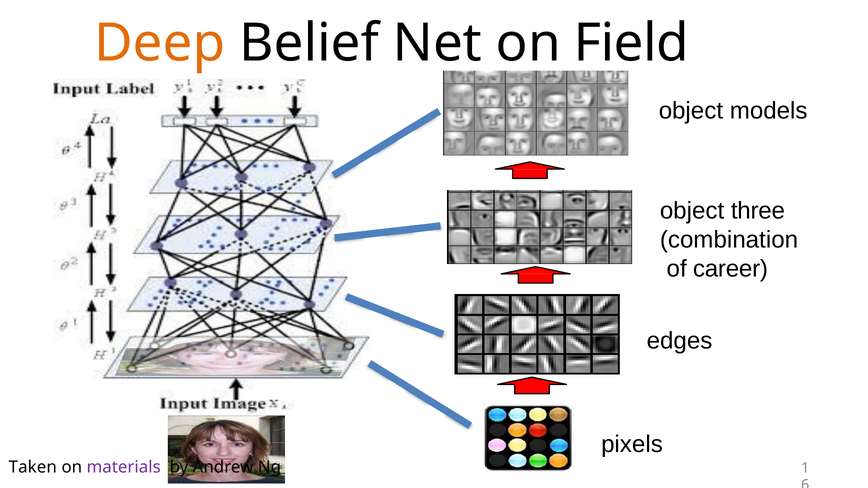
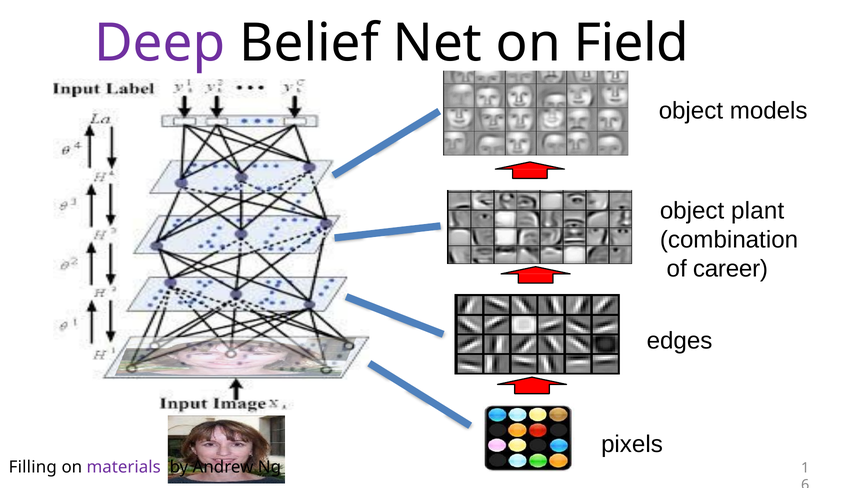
Deep colour: orange -> purple
three: three -> plant
Taken: Taken -> Filling
